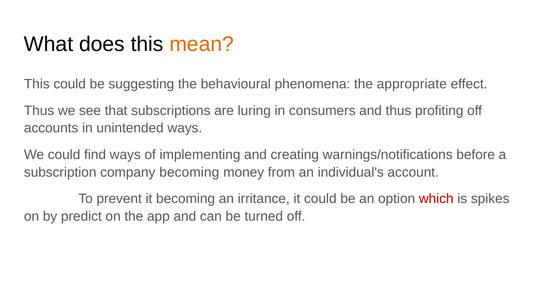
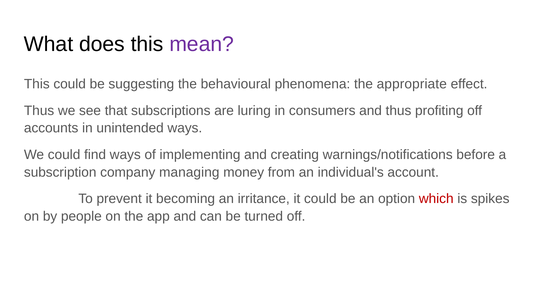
mean colour: orange -> purple
company becoming: becoming -> managing
predict: predict -> people
